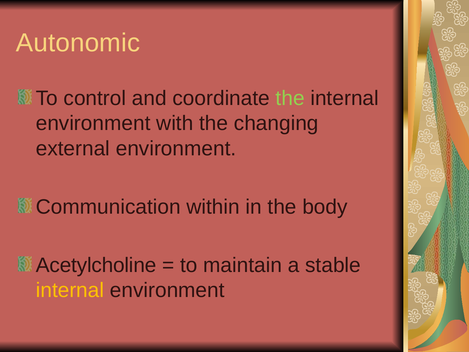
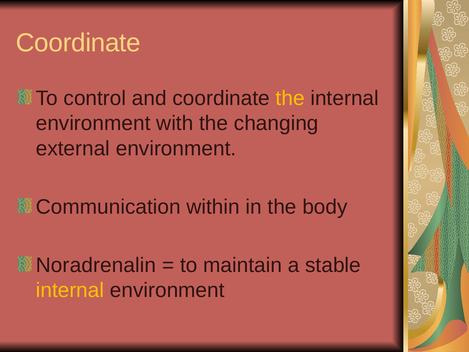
Autonomic at (78, 43): Autonomic -> Coordinate
the at (290, 98) colour: light green -> yellow
Acetylcholine: Acetylcholine -> Noradrenalin
